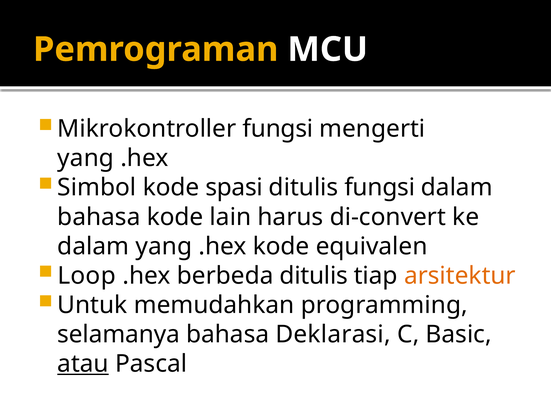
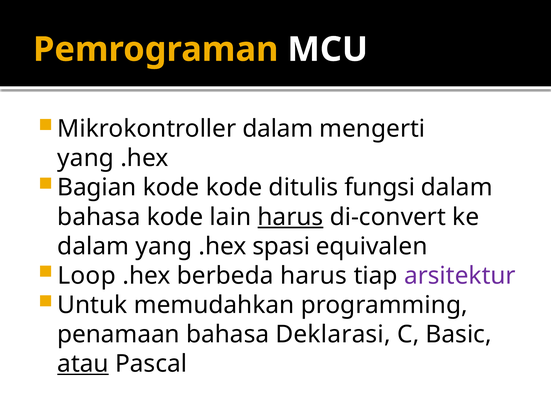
Mikrokontroller fungsi: fungsi -> dalam
Simbol: Simbol -> Bagian
kode spasi: spasi -> kode
harus at (290, 217) underline: none -> present
.hex kode: kode -> spasi
berbeda ditulis: ditulis -> harus
arsitektur colour: orange -> purple
selamanya: selamanya -> penamaan
